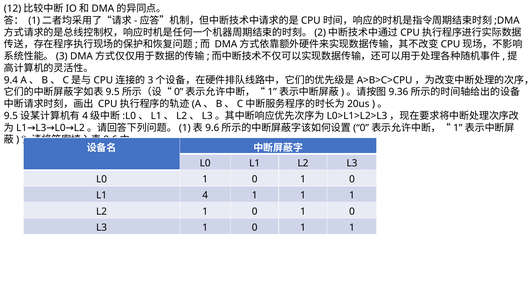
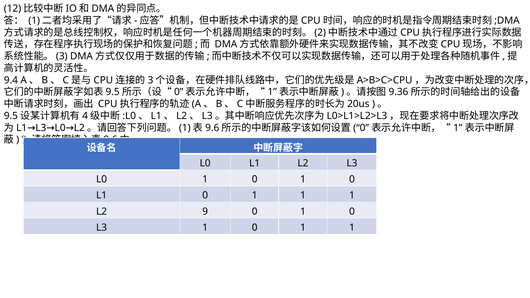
L1 4: 4 -> 0
L2 1: 1 -> 9
